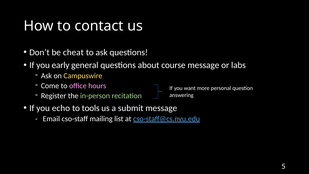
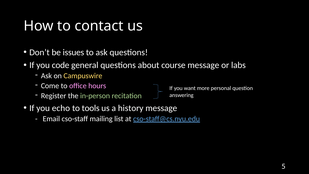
cheat: cheat -> issues
early: early -> code
submit: submit -> history
